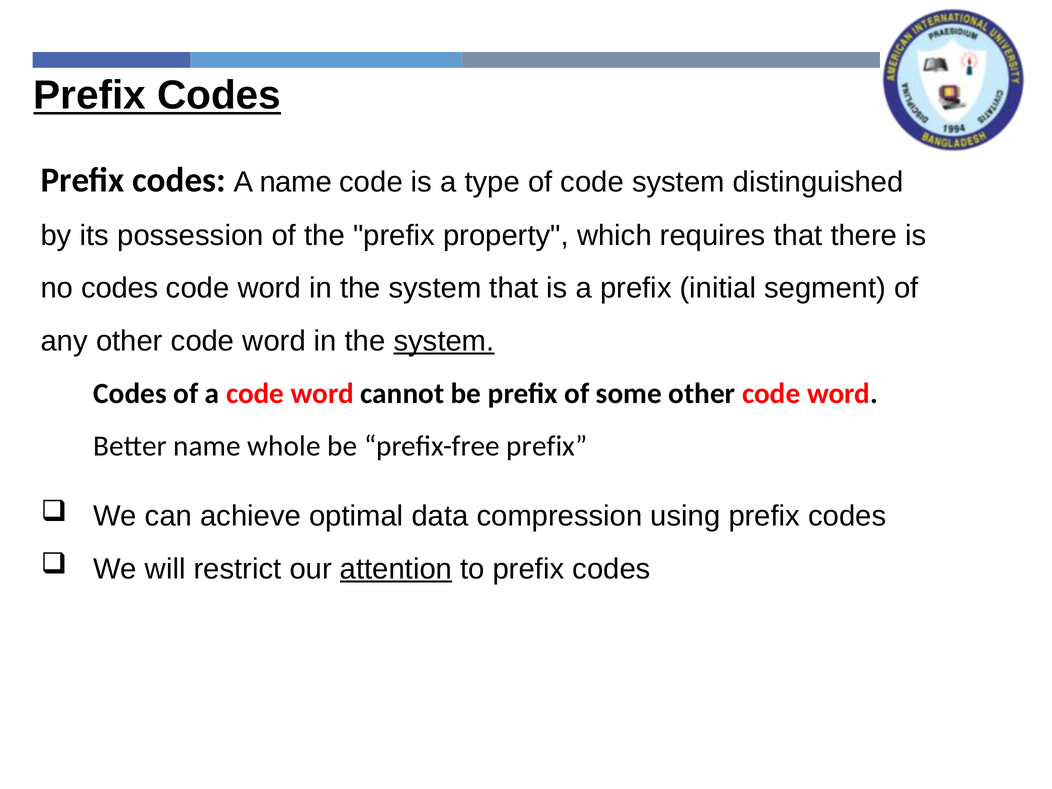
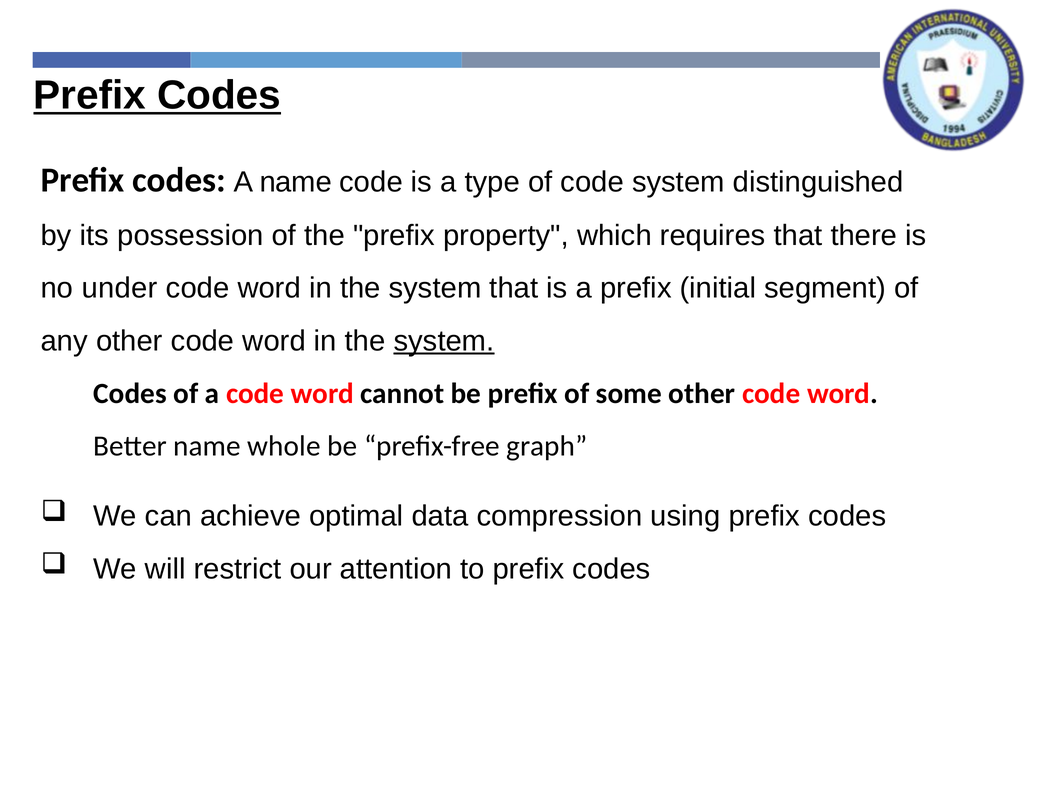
no codes: codes -> under
prefix-free prefix: prefix -> graph
attention underline: present -> none
